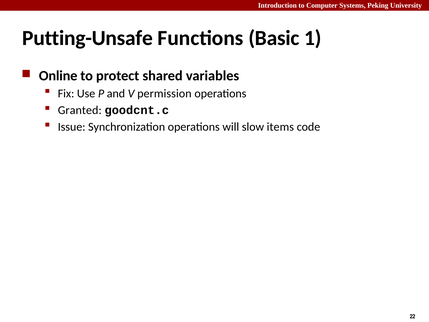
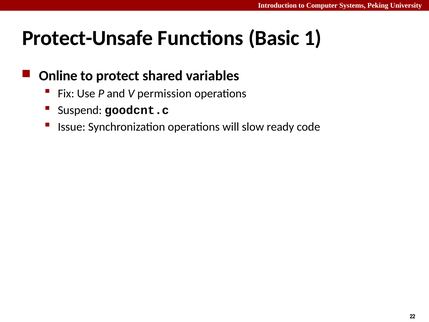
Putting-Unsafe: Putting-Unsafe -> Protect-Unsafe
Granted: Granted -> Suspend
items: items -> ready
